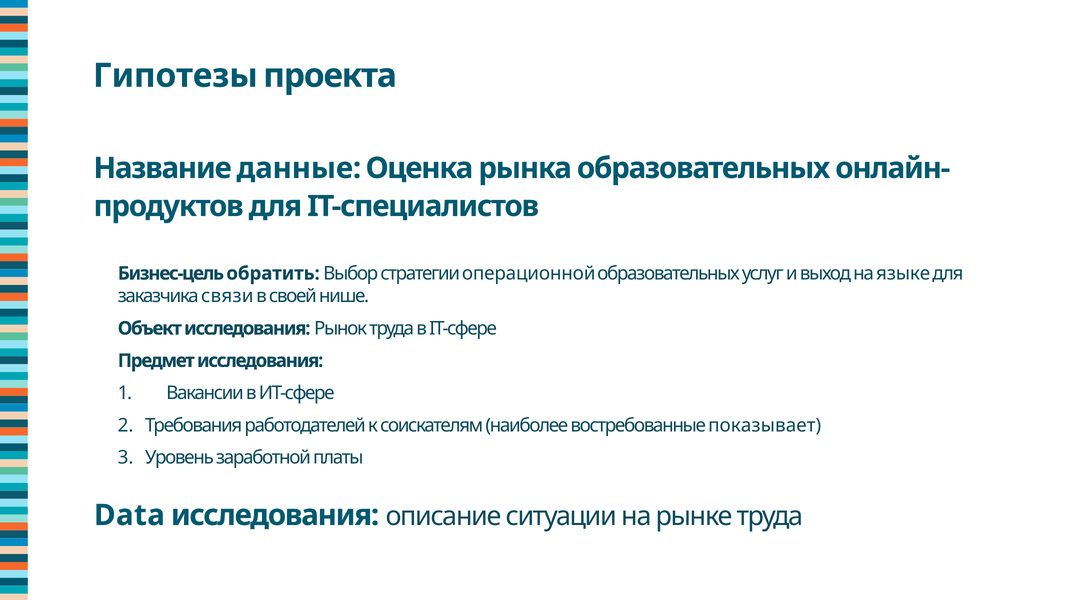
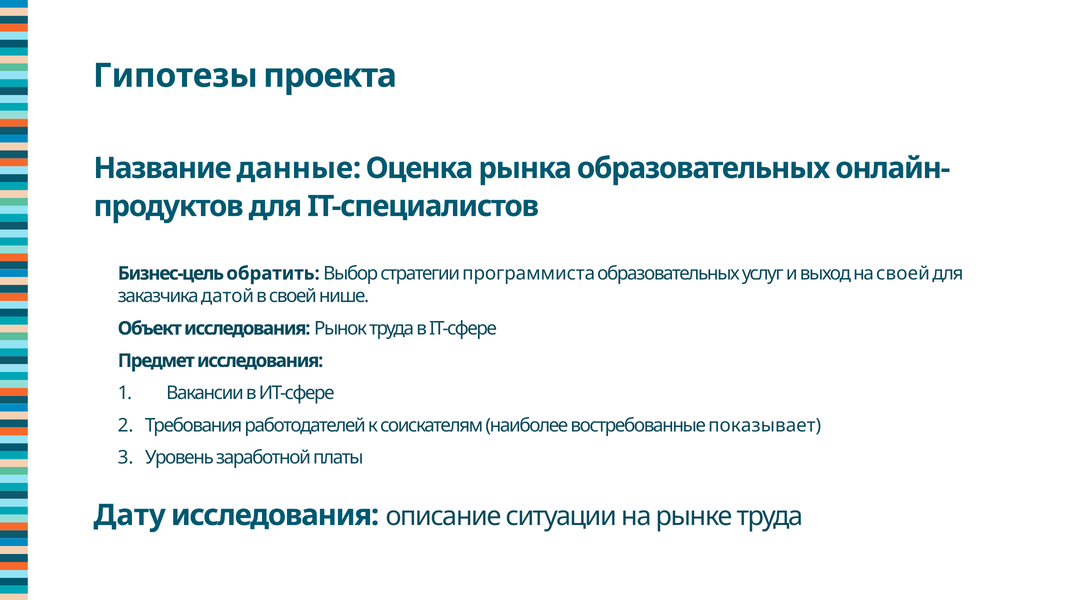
операционной: операционной -> программиста
на языке: языке -> своей
связи: связи -> датой
Data: Data -> Дату
